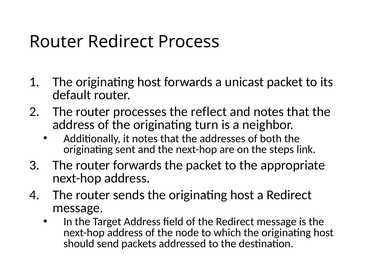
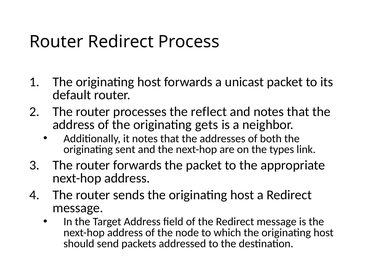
turn: turn -> gets
steps: steps -> types
